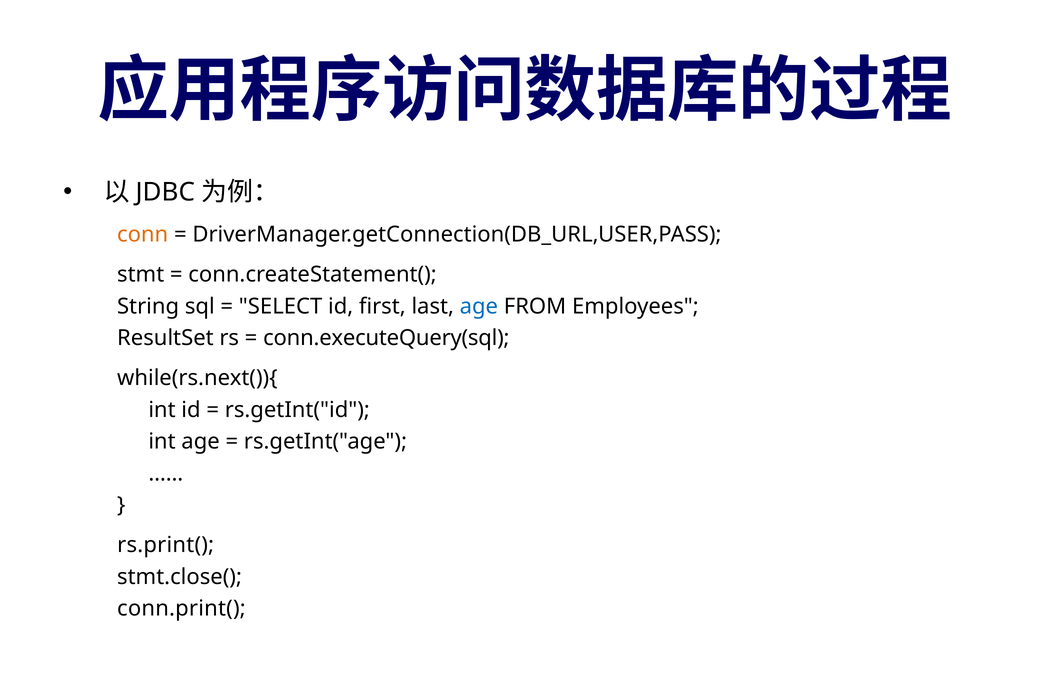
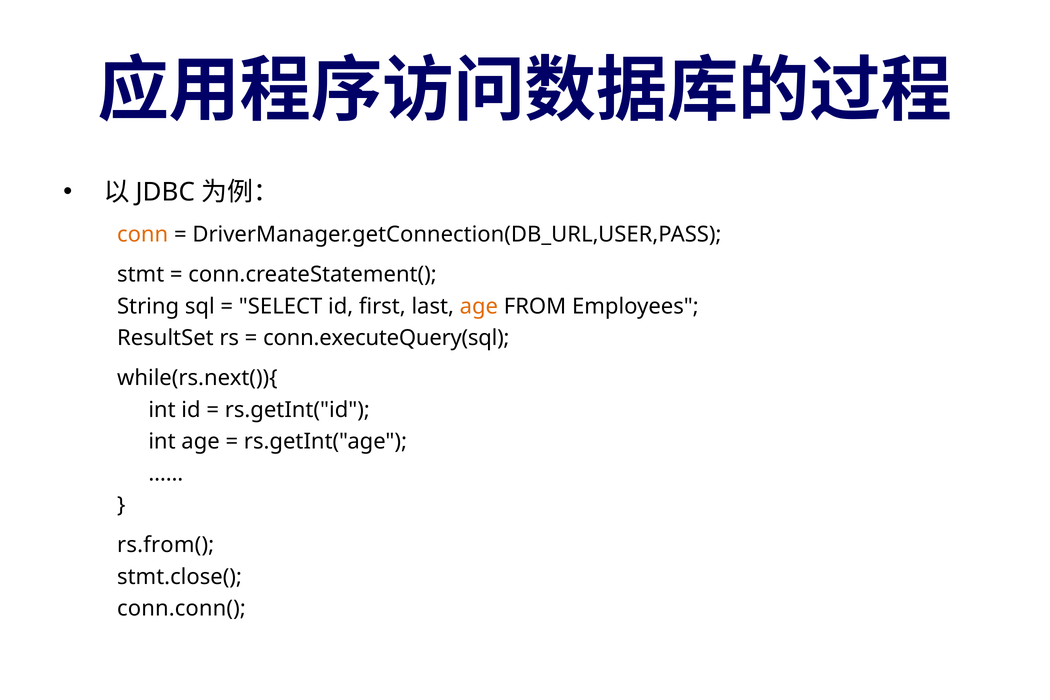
age at (479, 306) colour: blue -> orange
rs.print(: rs.print( -> rs.from(
conn.print(: conn.print( -> conn.conn(
